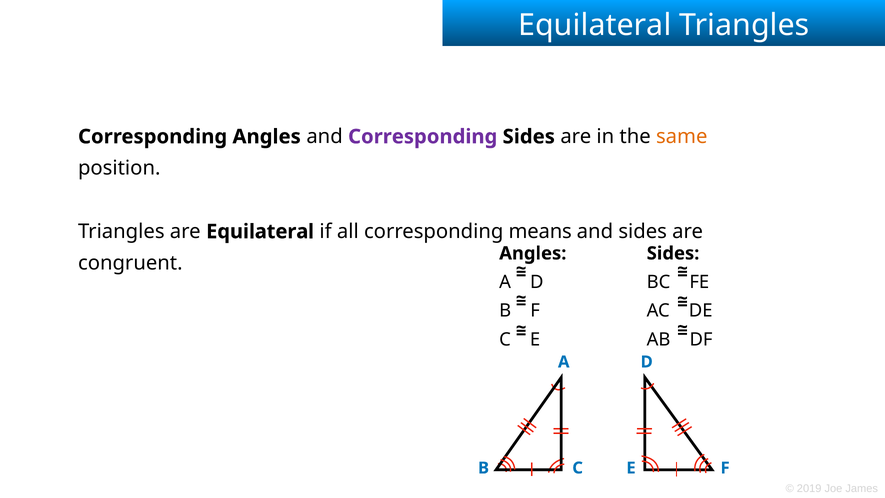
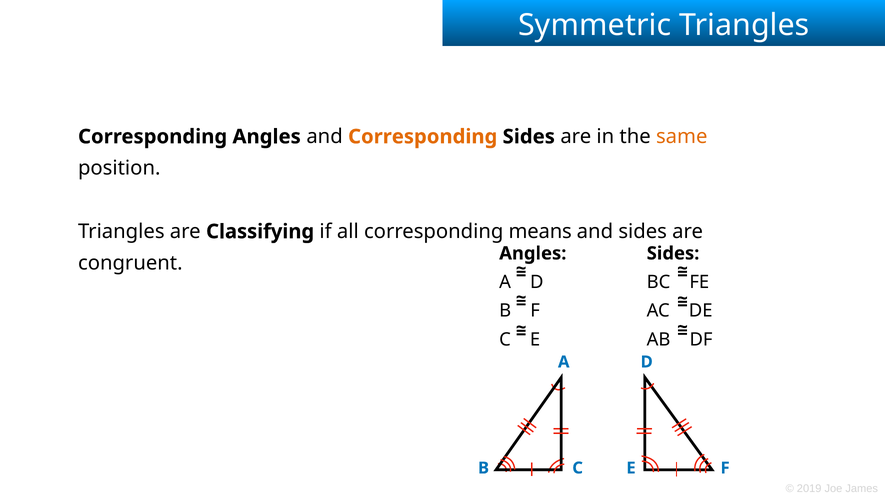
Equilateral at (595, 25): Equilateral -> Symmetric
Corresponding at (423, 137) colour: purple -> orange
are Equilateral: Equilateral -> Classifying
